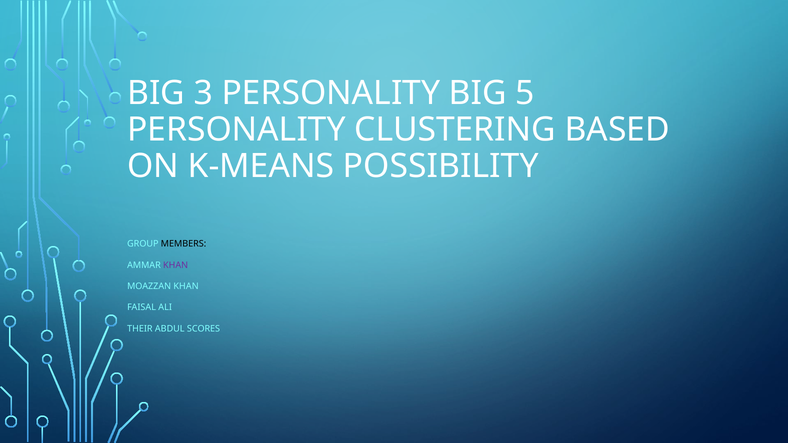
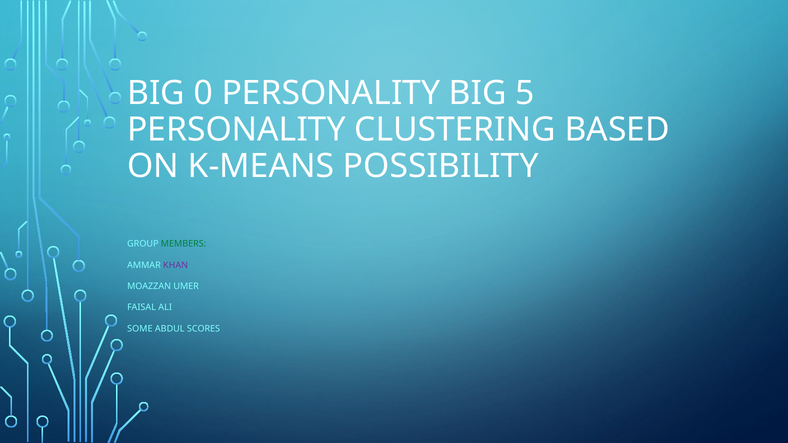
3: 3 -> 0
MEMBERS colour: black -> green
MOAZZAN KHAN: KHAN -> UMER
THEIR: THEIR -> SOME
